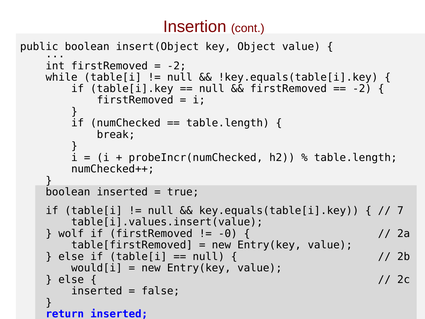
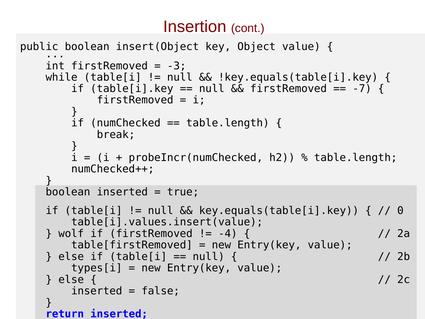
-2 at (177, 66): -2 -> -3
-2 at (362, 89): -2 -> -7
7: 7 -> 0
-0: -0 -> -4
would[i: would[i -> types[i
